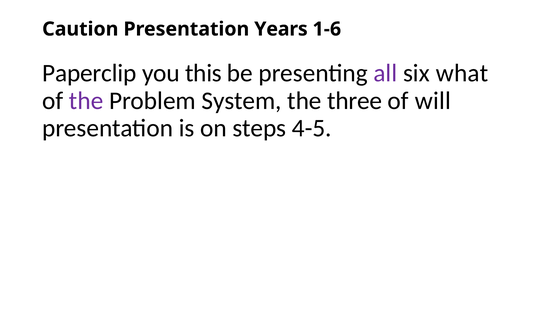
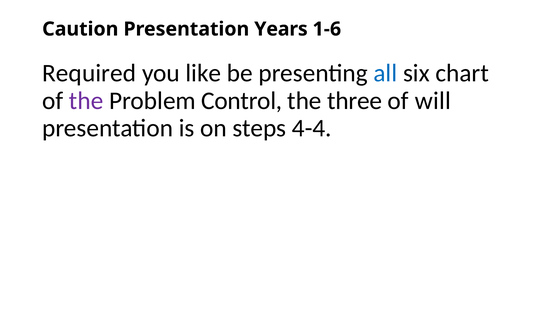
Paperclip: Paperclip -> Required
this: this -> like
all colour: purple -> blue
what: what -> chart
System: System -> Control
4-5: 4-5 -> 4-4
